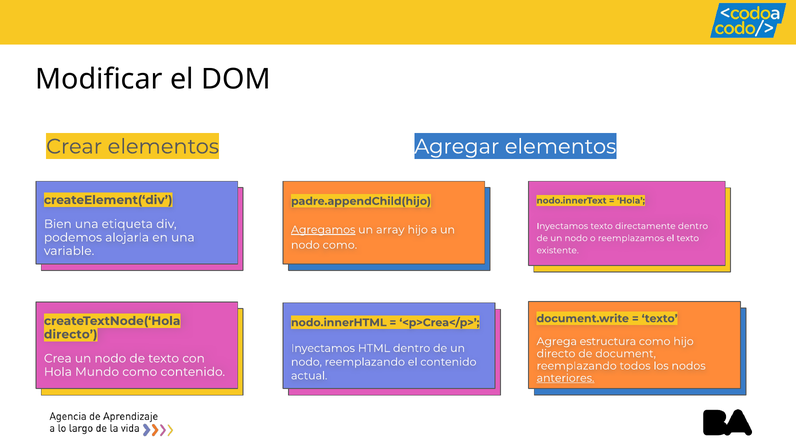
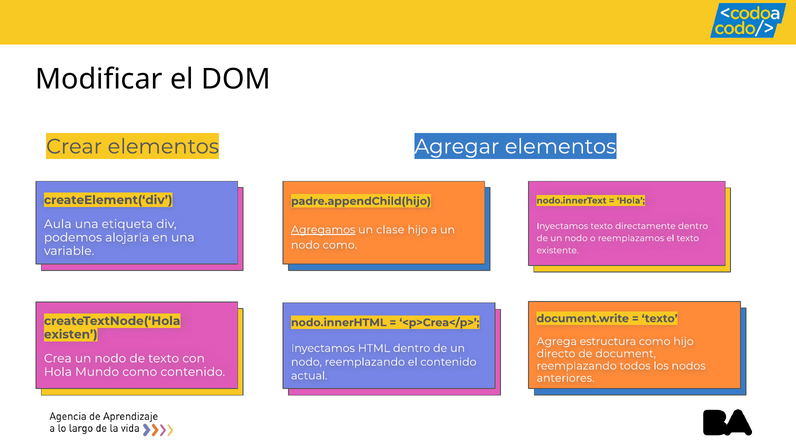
Bien: Bien -> Aula
array: array -> clase
directo at (71, 334): directo -> existen
anteriores underline: present -> none
